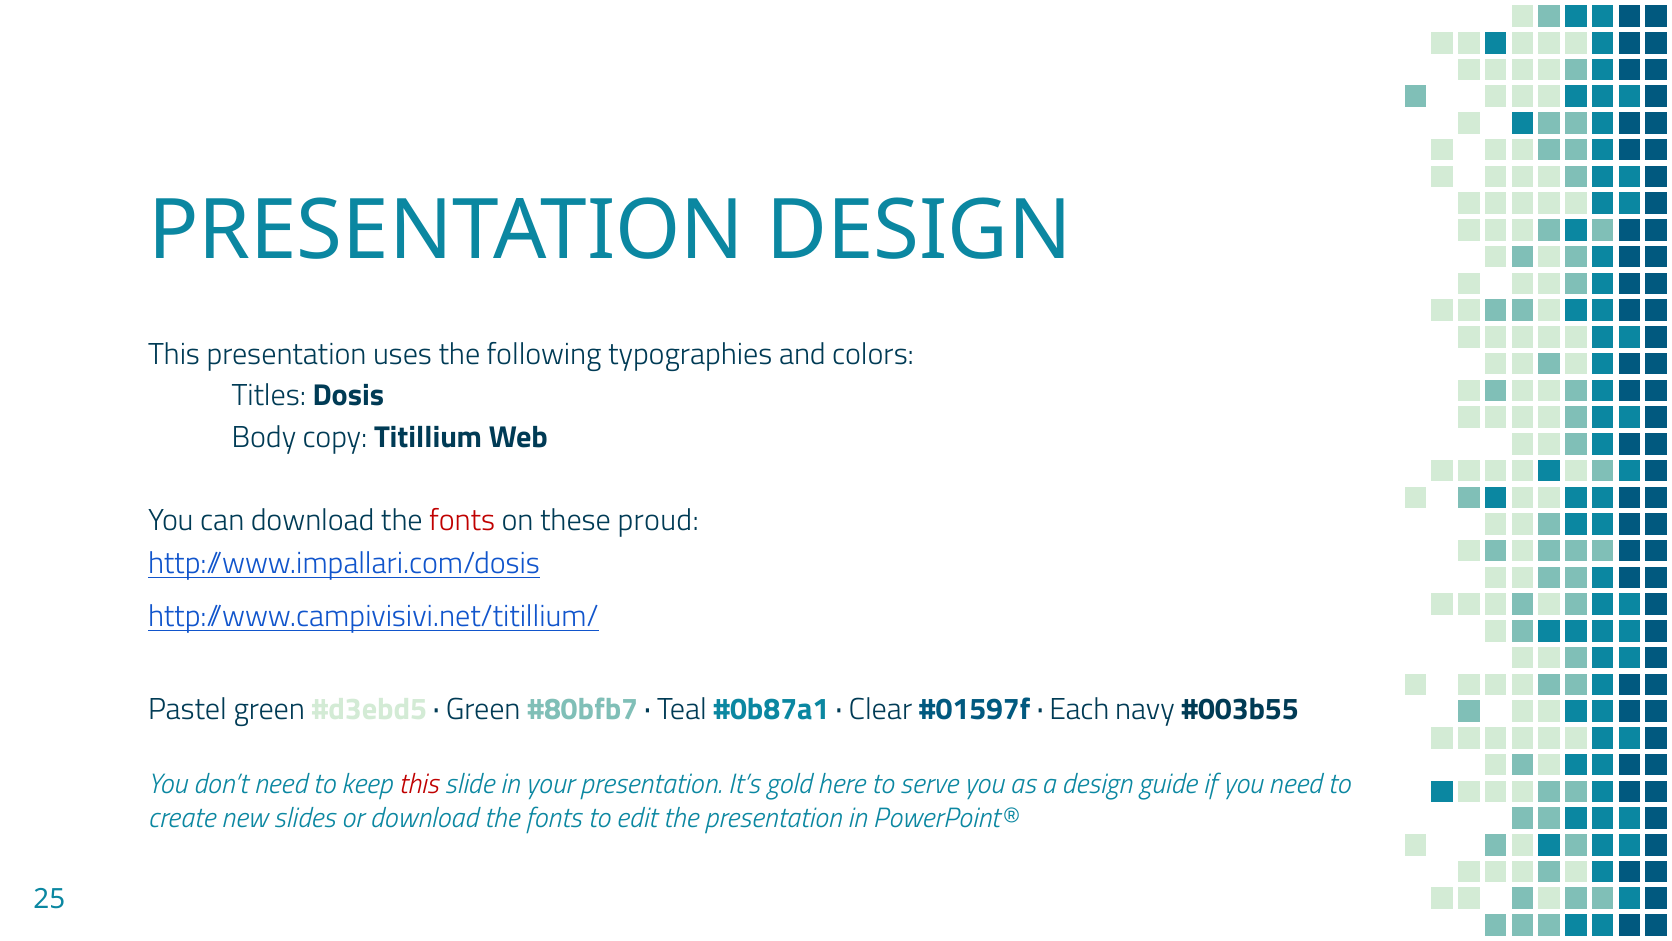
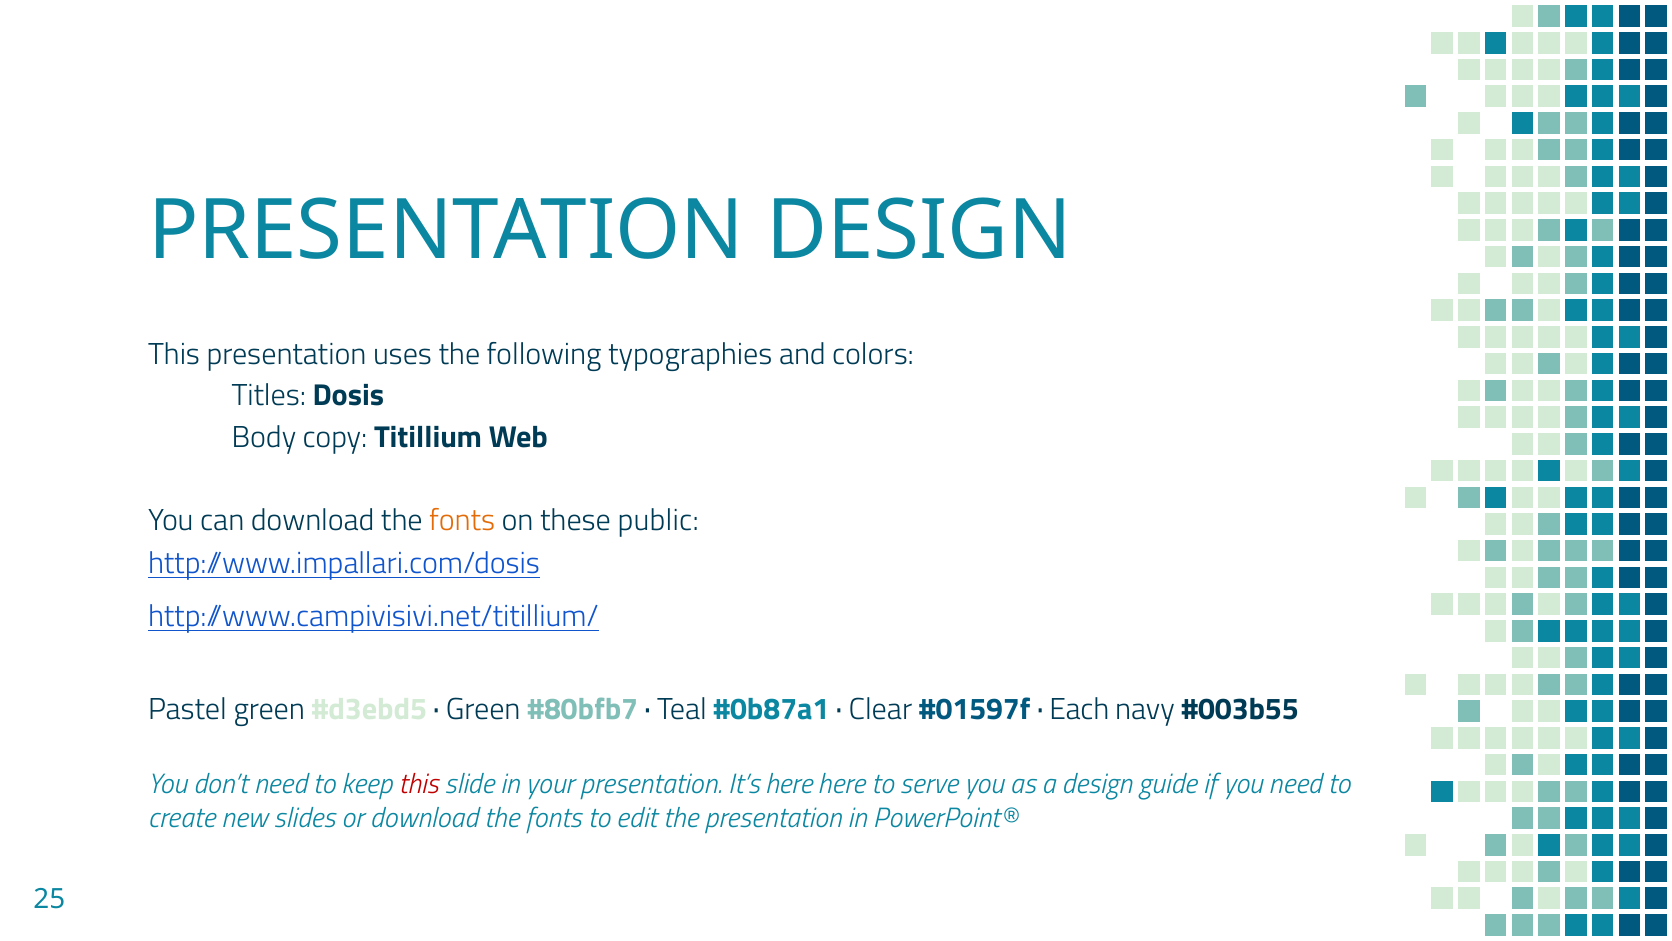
fonts at (462, 521) colour: red -> orange
proud: proud -> public
It’s gold: gold -> here
